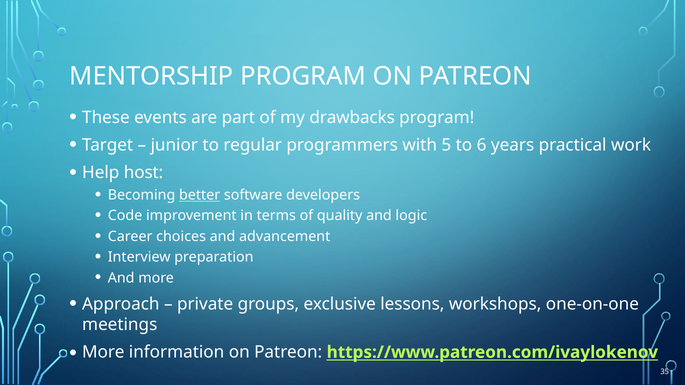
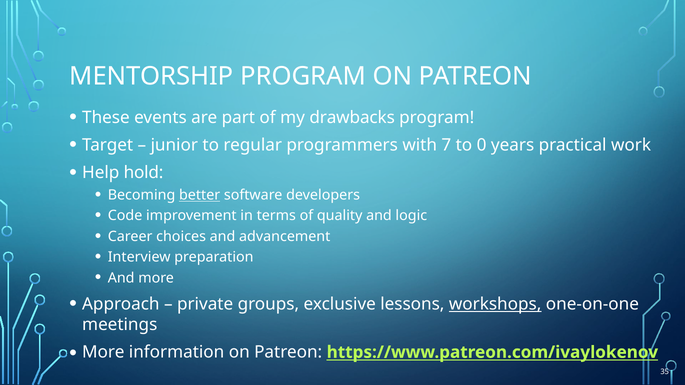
5: 5 -> 7
6: 6 -> 0
host: host -> hold
workshops underline: none -> present
